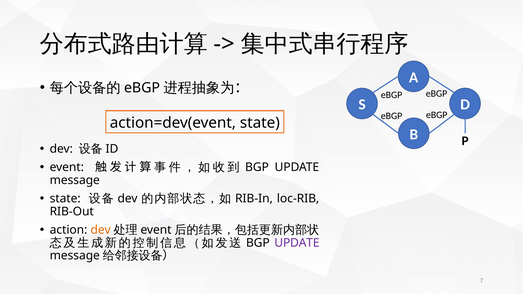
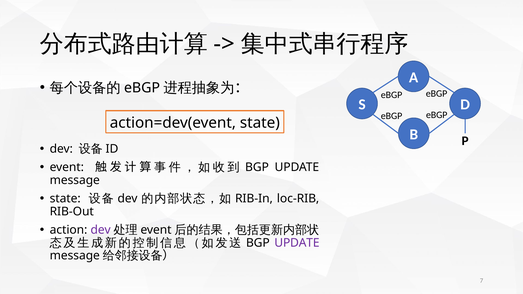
dev at (101, 230) colour: orange -> purple
